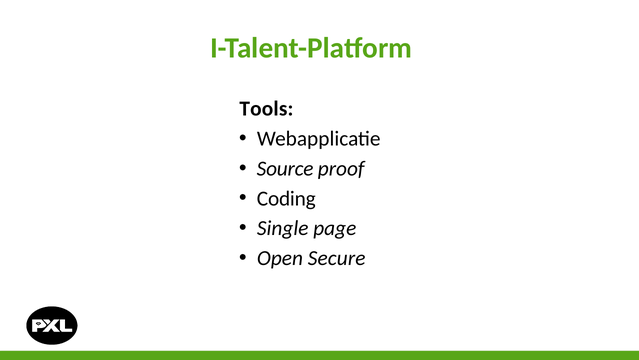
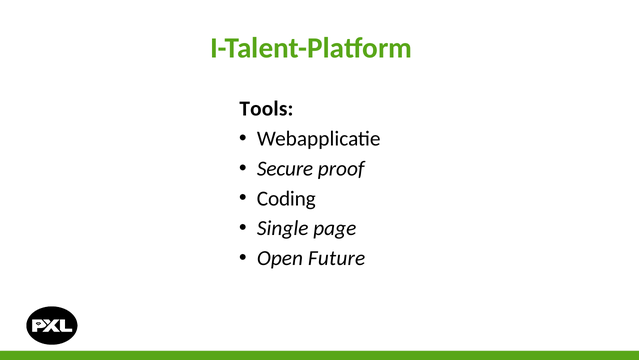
Source: Source -> Secure
Secure: Secure -> Future
